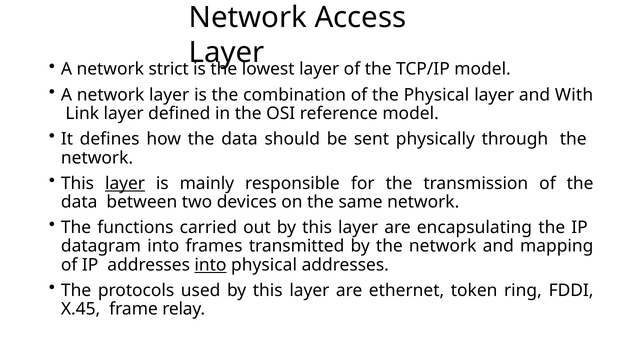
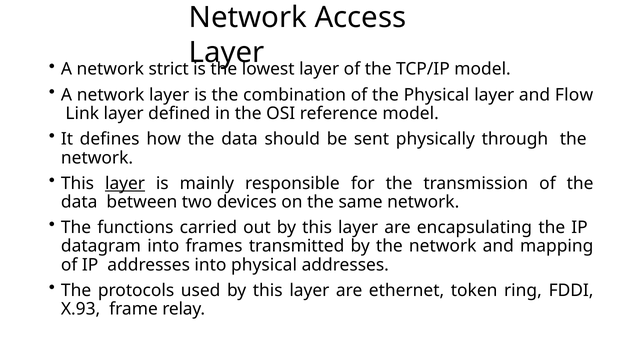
With: With -> Flow
into at (211, 265) underline: present -> none
X.45: X.45 -> X.93
